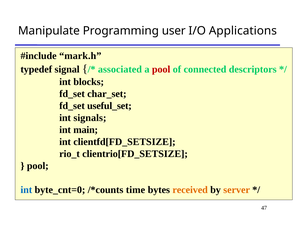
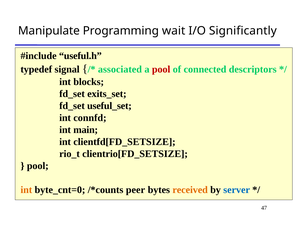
user: user -> wait
Applications: Applications -> Significantly
mark.h: mark.h -> useful.h
char_set: char_set -> exits_set
signals: signals -> connfd
int at (26, 190) colour: blue -> orange
time: time -> peer
server colour: orange -> blue
